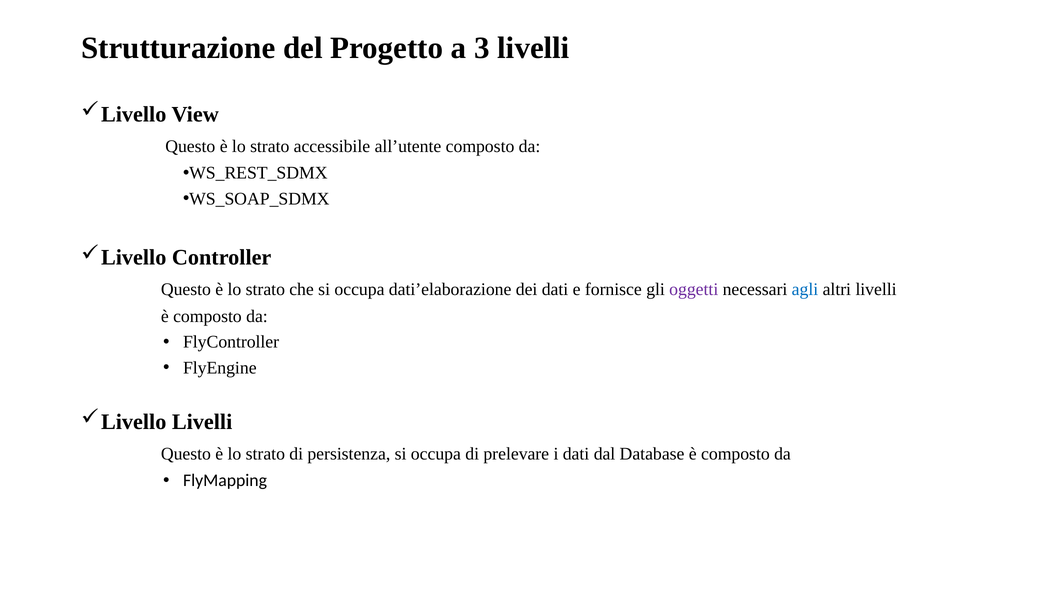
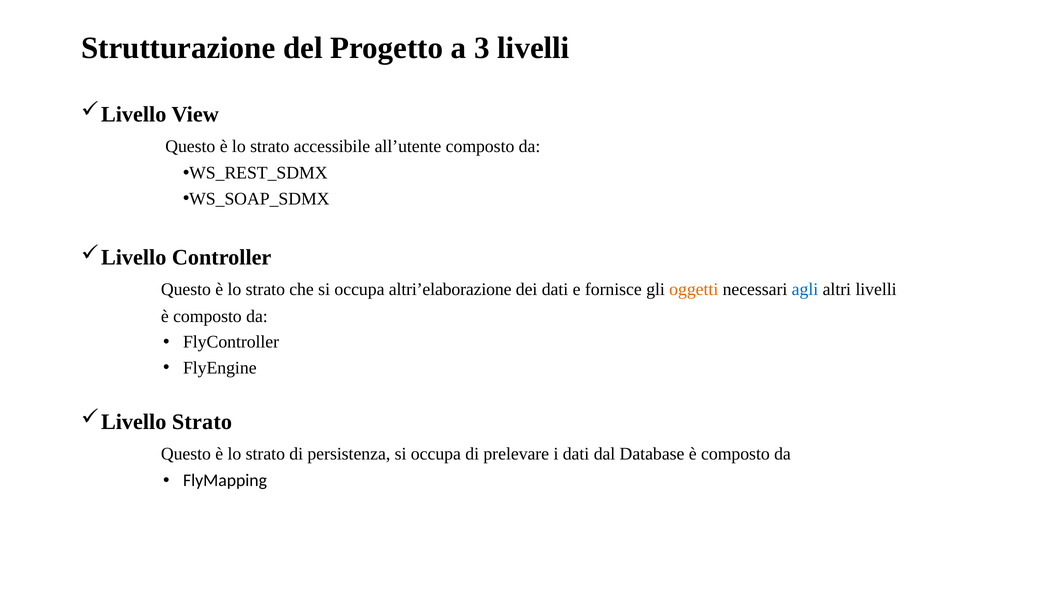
dati’elaborazione: dati’elaborazione -> altri’elaborazione
oggetti colour: purple -> orange
Livelli at (202, 422): Livelli -> Strato
